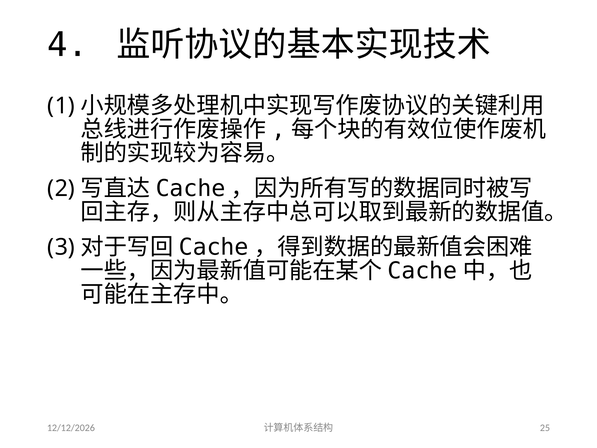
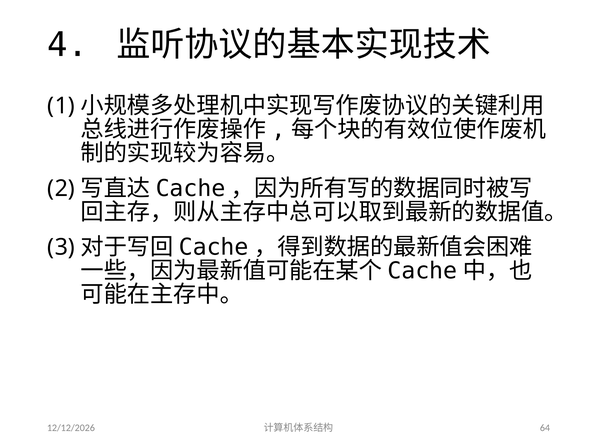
25: 25 -> 64
